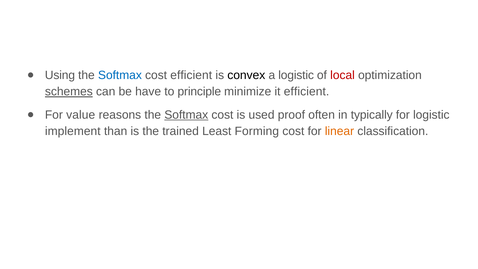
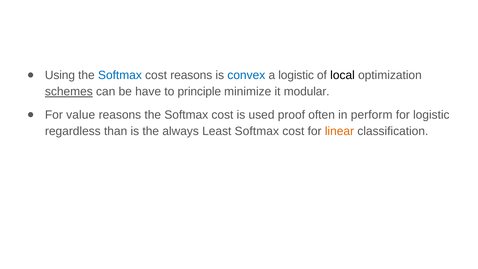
cost efficient: efficient -> reasons
convex colour: black -> blue
local colour: red -> black
it efficient: efficient -> modular
Softmax at (186, 115) underline: present -> none
typically: typically -> perform
implement: implement -> regardless
trained: trained -> always
Least Forming: Forming -> Softmax
